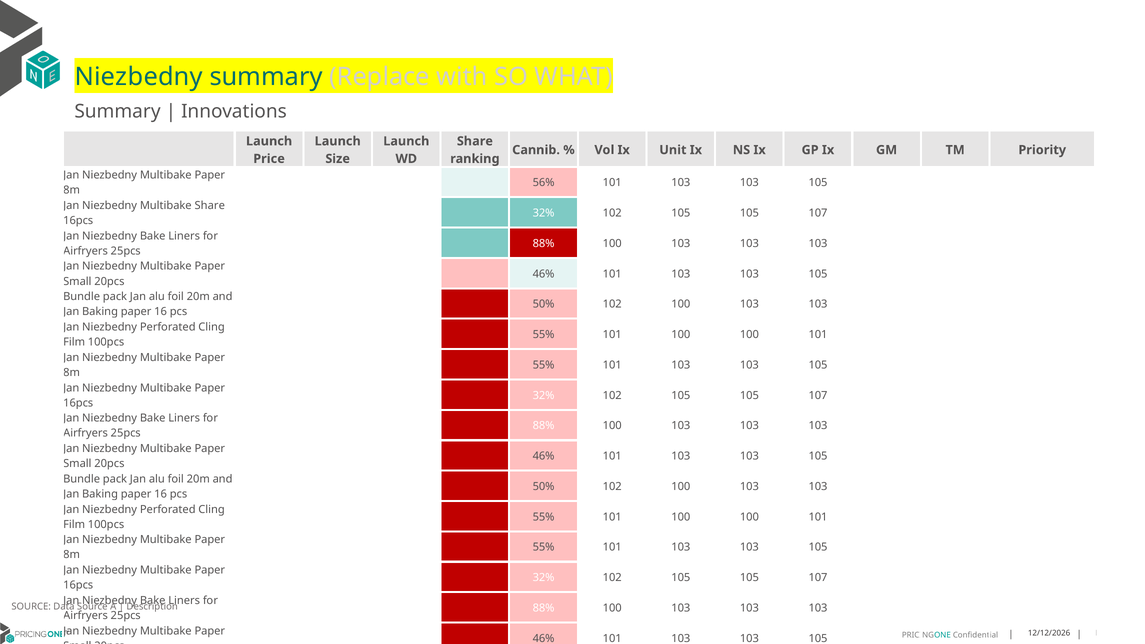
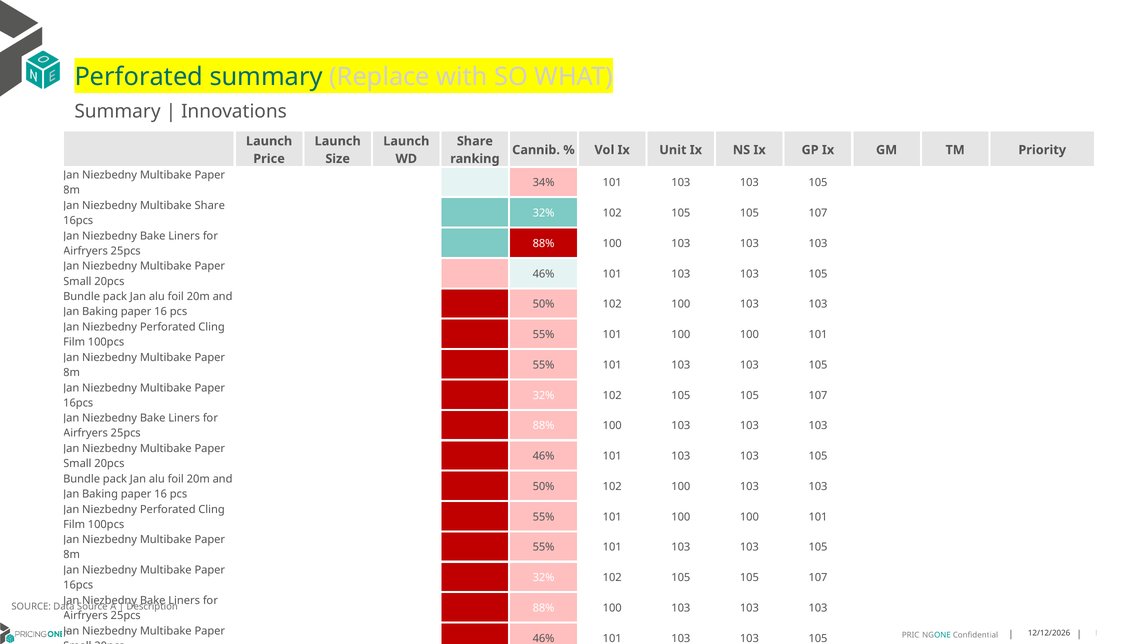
Niezbedny at (139, 77): Niezbedny -> Perforated
56%: 56% -> 34%
